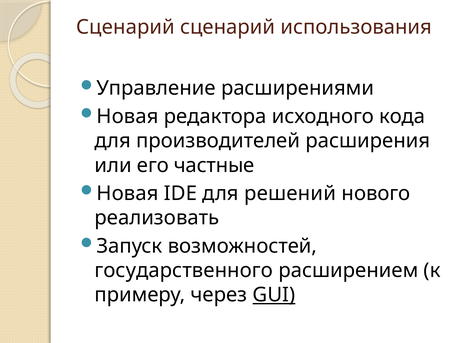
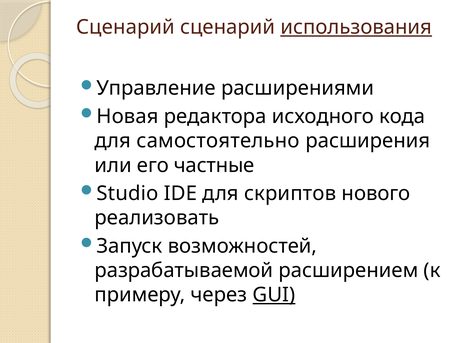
использования underline: none -> present
производителей: производителей -> самостоятельно
Новая at (128, 193): Новая -> Studio
решений: решений -> скриптов
государственного: государственного -> разрабатываемой
